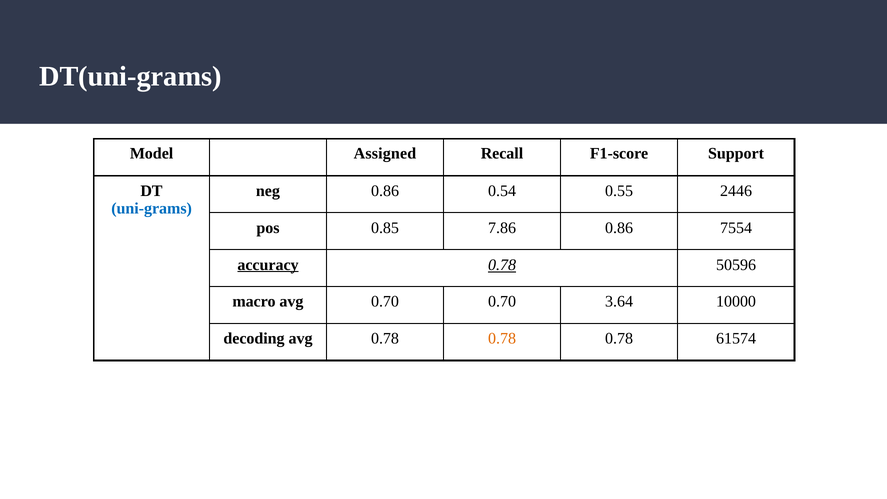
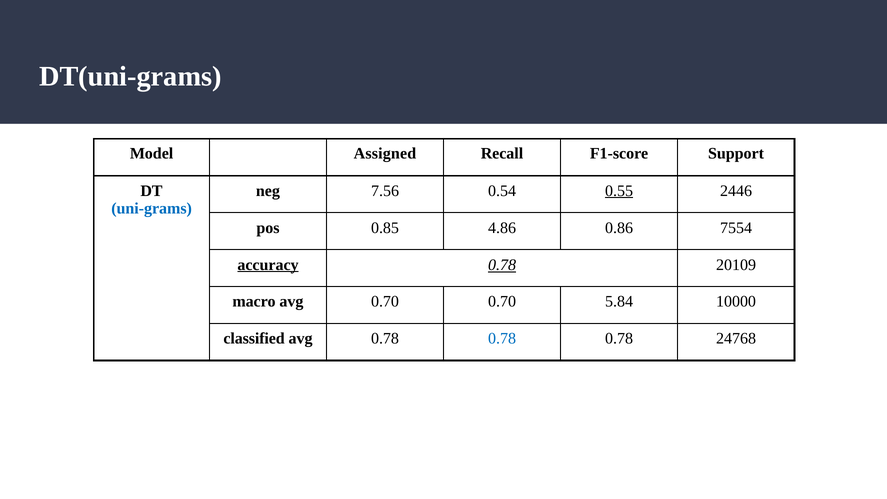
neg 0.86: 0.86 -> 7.56
0.55 underline: none -> present
7.86: 7.86 -> 4.86
50596: 50596 -> 20109
3.64: 3.64 -> 5.84
decoding: decoding -> classified
0.78 at (502, 339) colour: orange -> blue
61574: 61574 -> 24768
